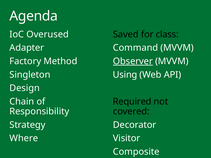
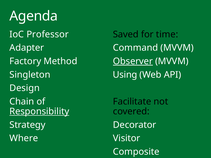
Overused: Overused -> Professor
class: class -> time
Required: Required -> Facilitate
Responsibility underline: none -> present
